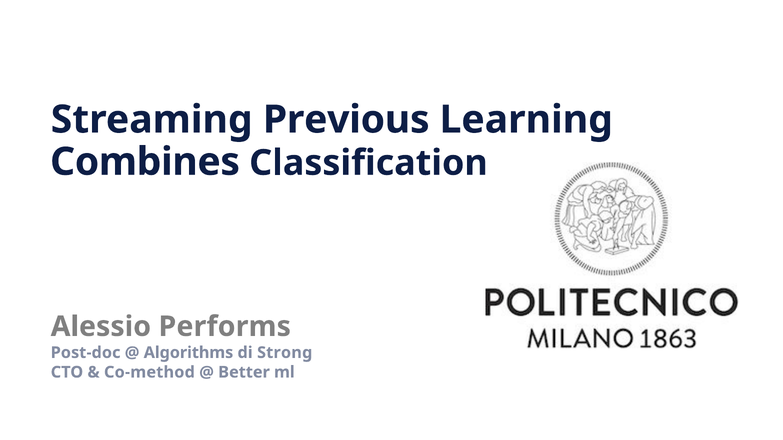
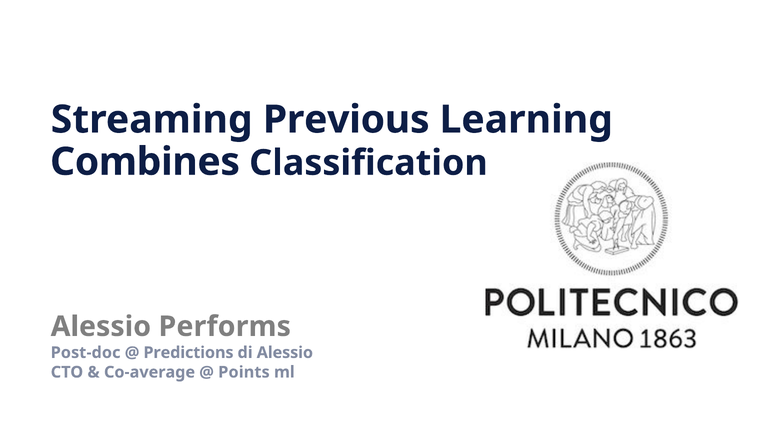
Algorithms: Algorithms -> Predictions
di Strong: Strong -> Alessio
Co-method: Co-method -> Co-average
Better: Better -> Points
